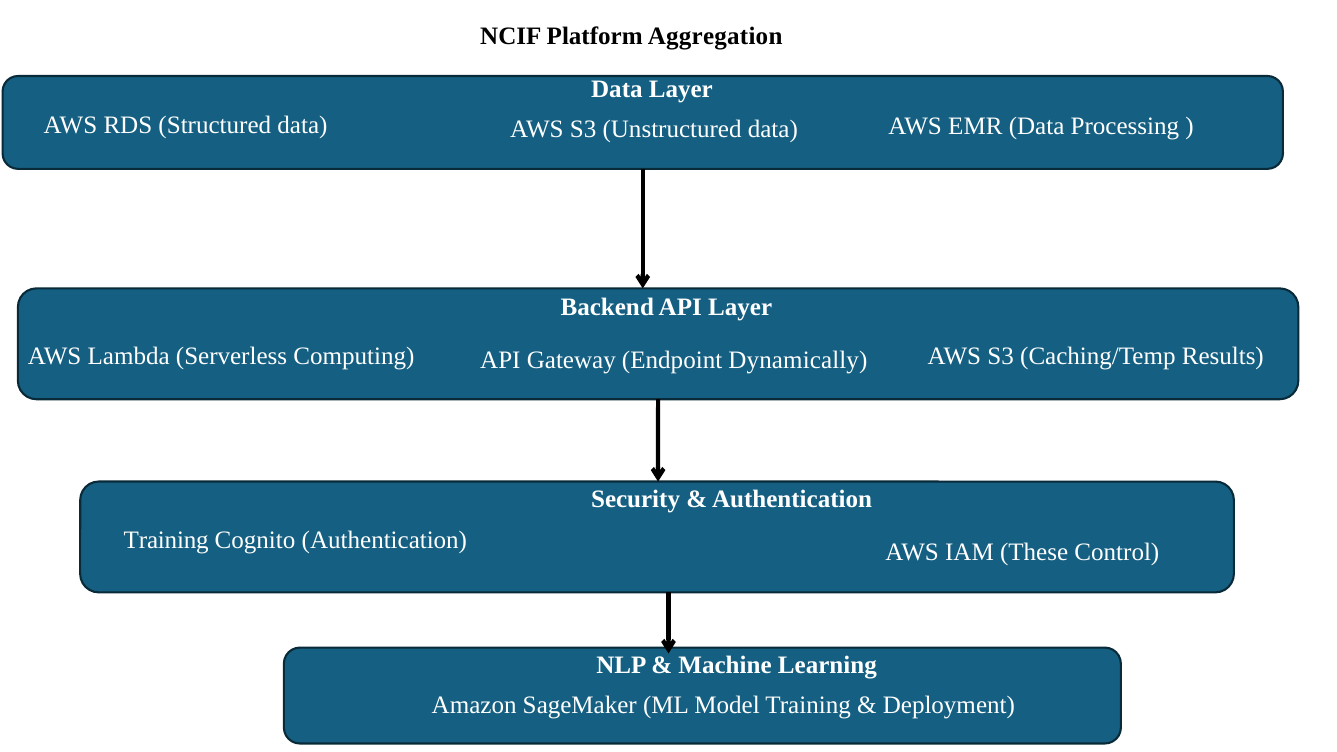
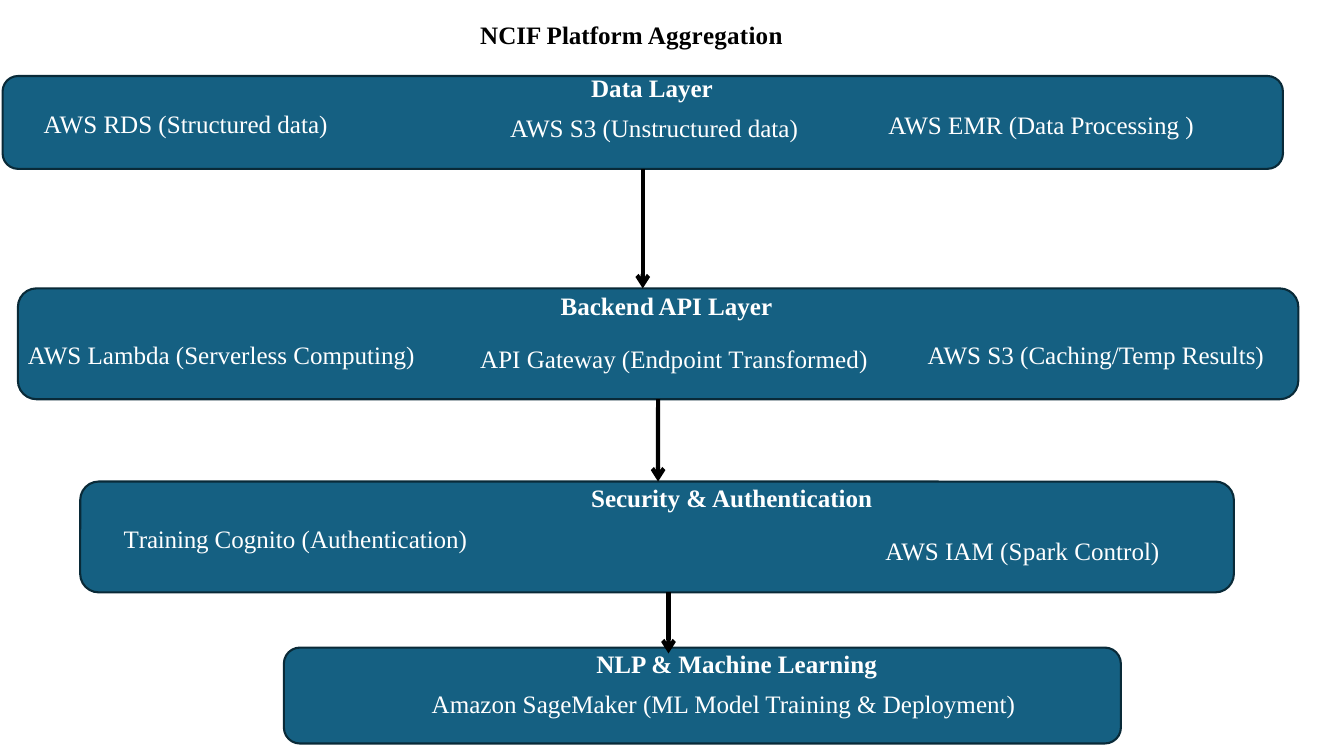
Dynamically: Dynamically -> Transformed
These: These -> Spark
